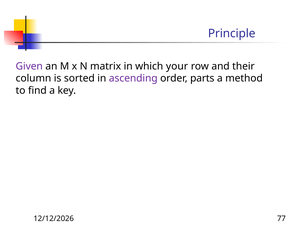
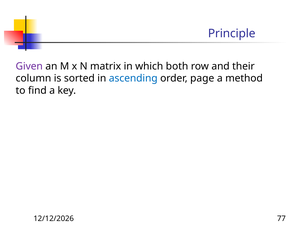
your: your -> both
ascending colour: purple -> blue
parts: parts -> page
